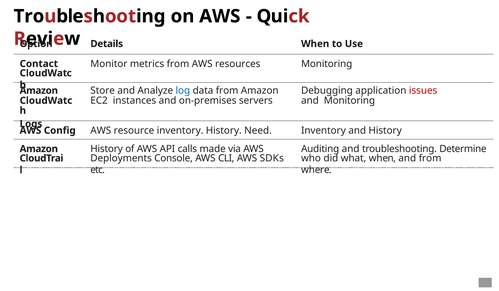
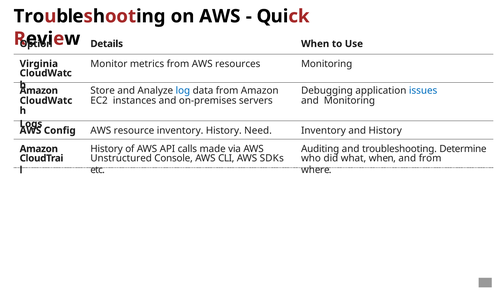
Contact: Contact -> Virginia
issues colour: red -> blue
Deployments: Deployments -> Unstructured
